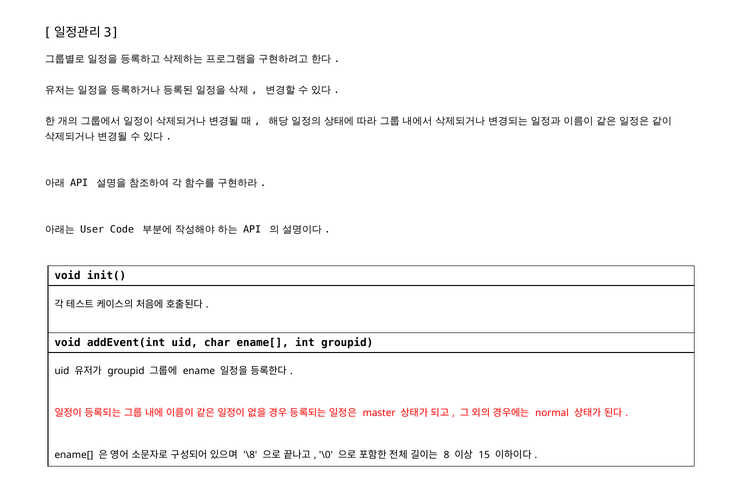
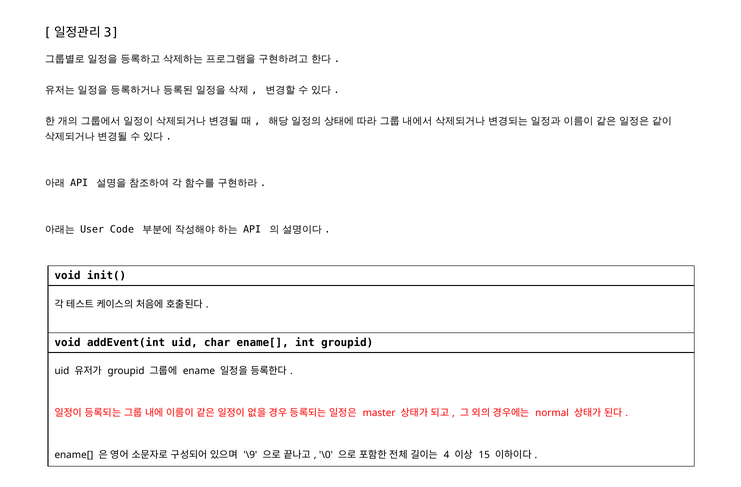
\8: \8 -> \9
8: 8 -> 4
